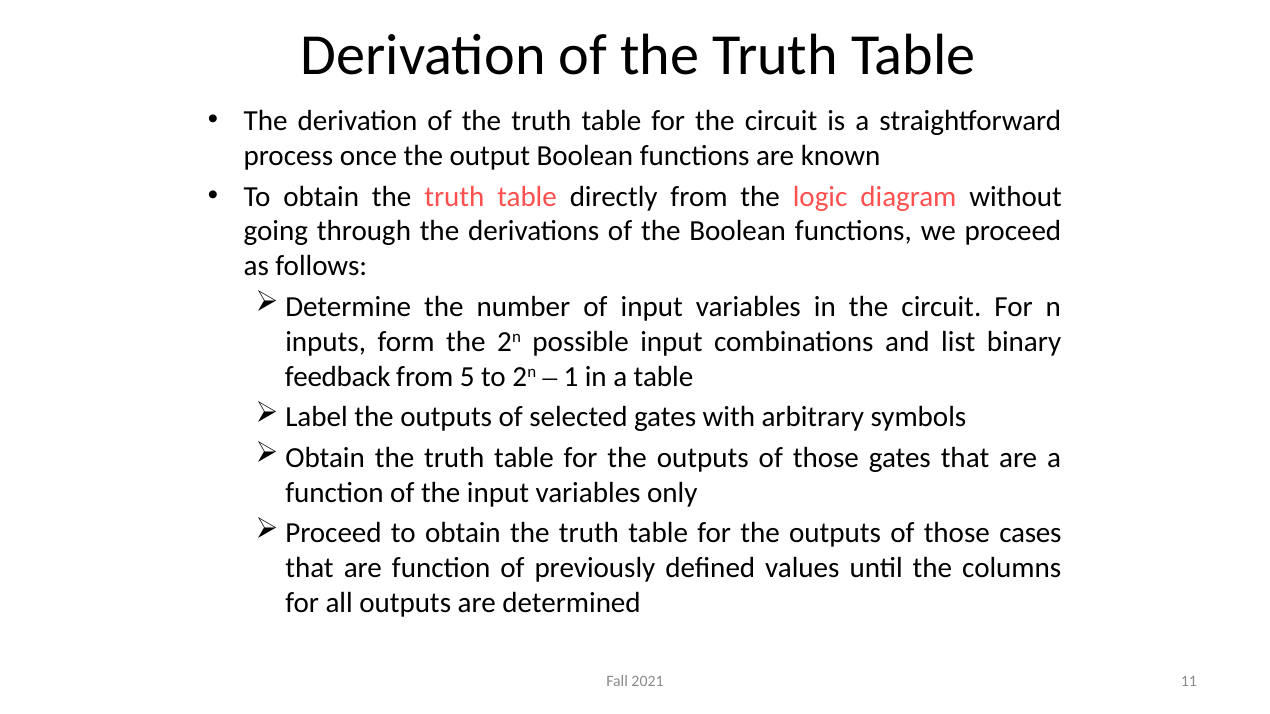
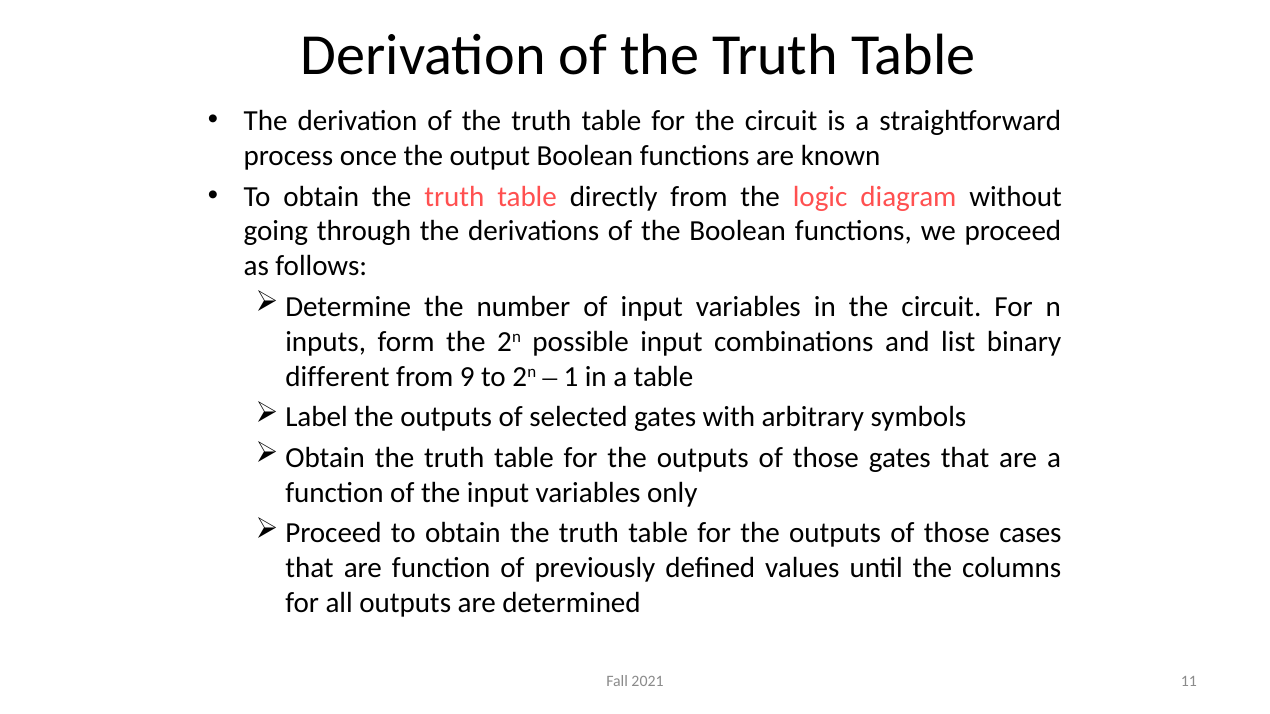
feedback: feedback -> different
5: 5 -> 9
